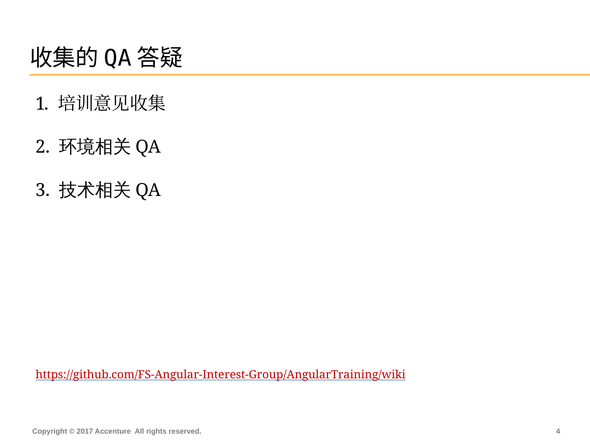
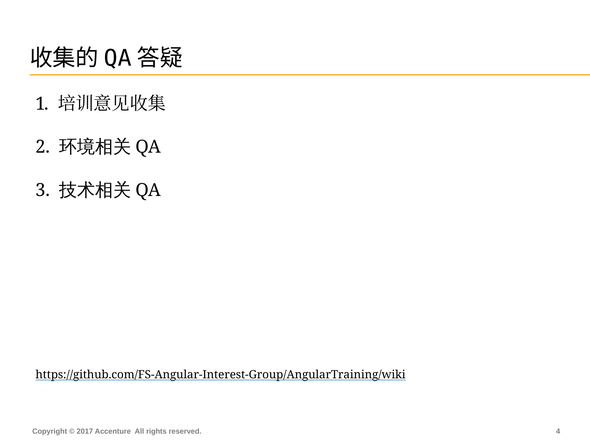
https://github.com/FS-Angular-Interest-Group/AngularTraining/wiki colour: red -> black
